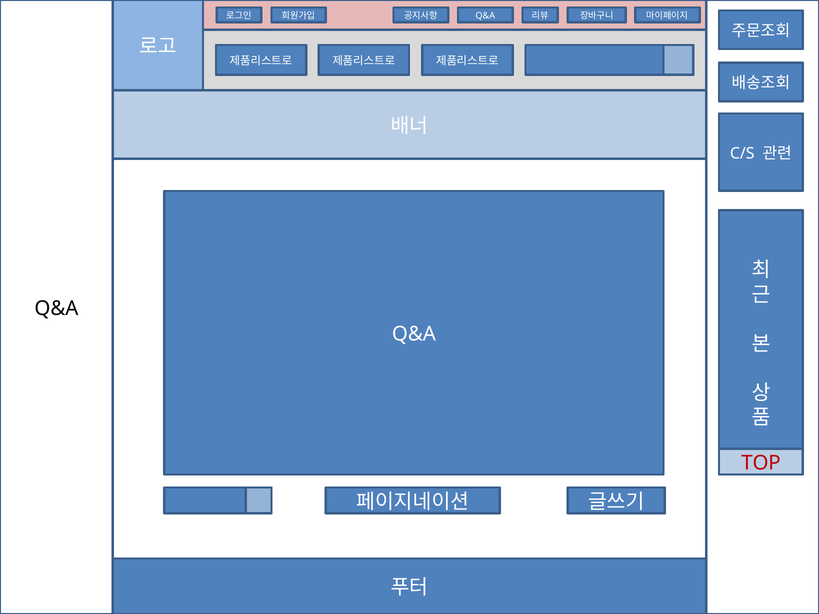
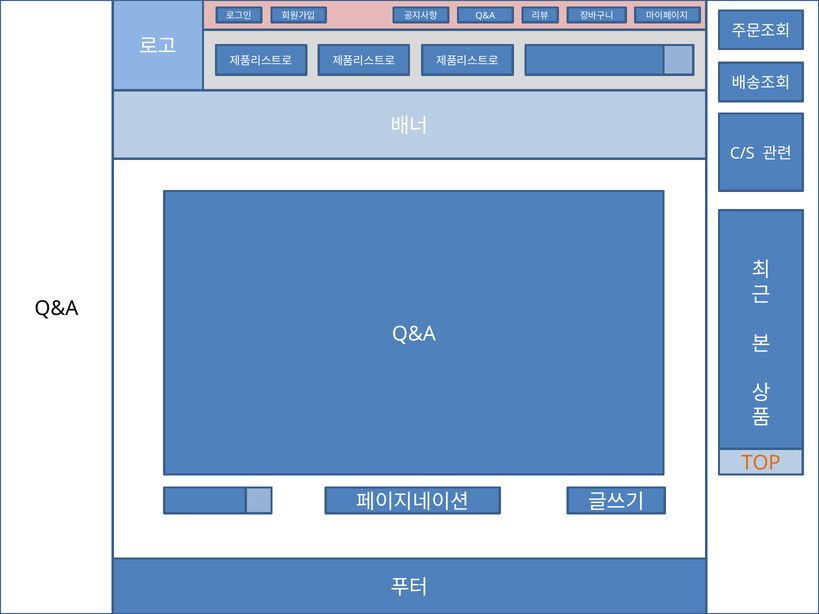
TOP colour: red -> orange
